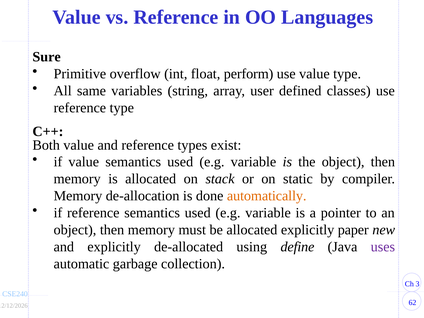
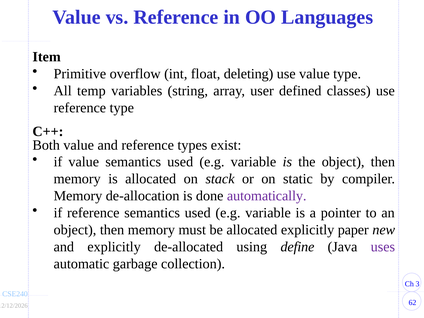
Sure: Sure -> Item
perform: perform -> deleting
same: same -> temp
automatically colour: orange -> purple
